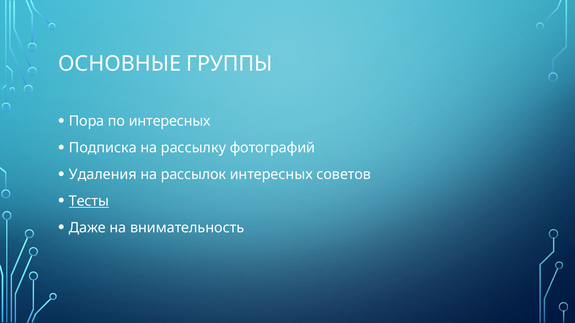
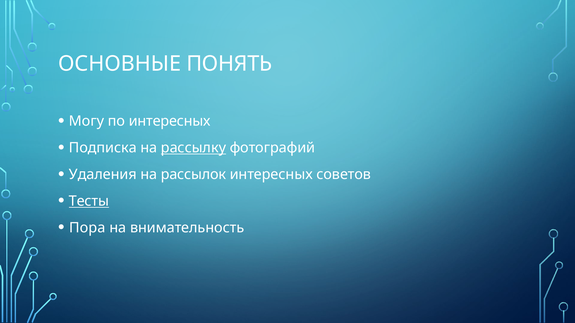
ГРУППЫ: ГРУППЫ -> ПОНЯТЬ
Пора: Пора -> Могу
рассылку underline: none -> present
Даже: Даже -> Пора
